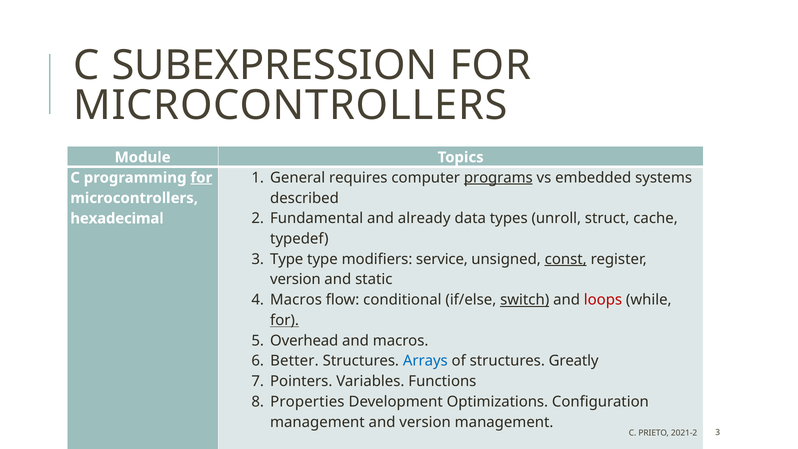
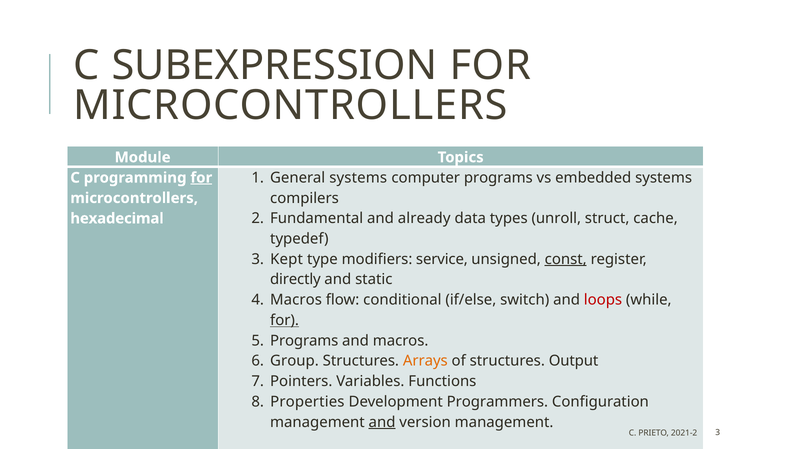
General requires: requires -> systems
programs at (498, 178) underline: present -> none
described: described -> compilers
3 Type: Type -> Kept
version at (295, 279): version -> directly
switch underline: present -> none
Overhead at (304, 341): Overhead -> Programs
Better: Better -> Group
Arrays colour: blue -> orange
Greatly: Greatly -> Output
Optimizations: Optimizations -> Programmers
and at (382, 422) underline: none -> present
